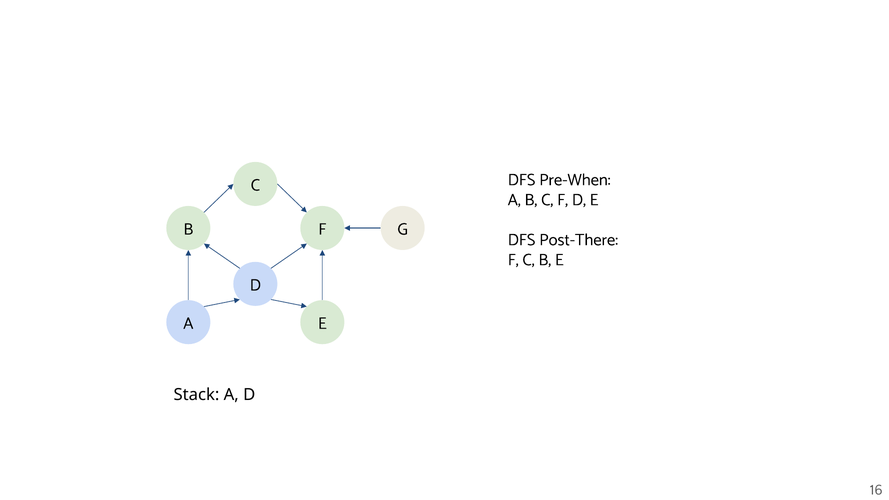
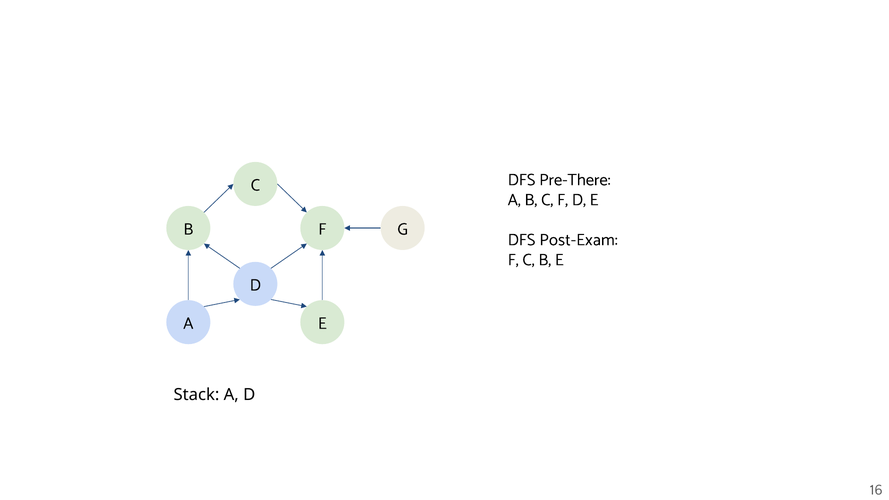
Pre-When: Pre-When -> Pre-There
Post-There: Post-There -> Post-Exam
